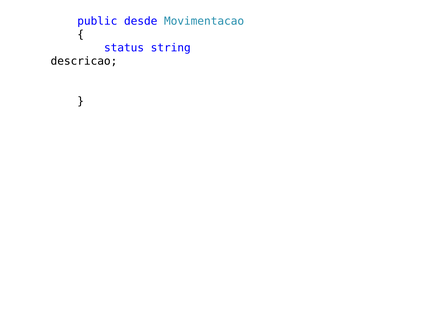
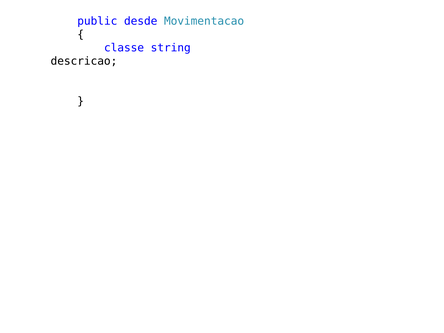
status: status -> classe
